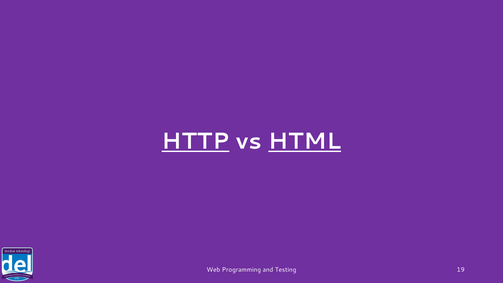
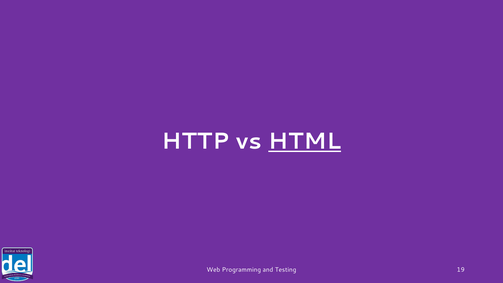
HTTP underline: present -> none
